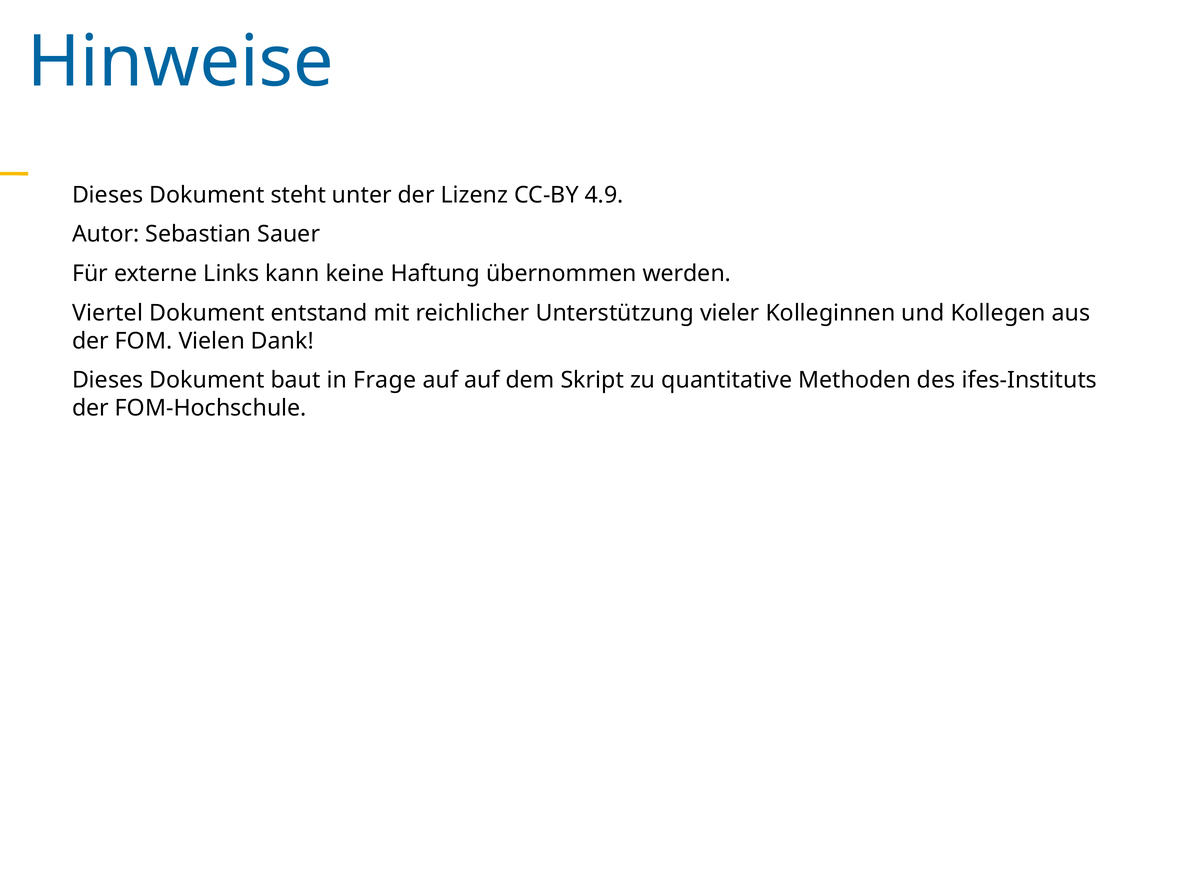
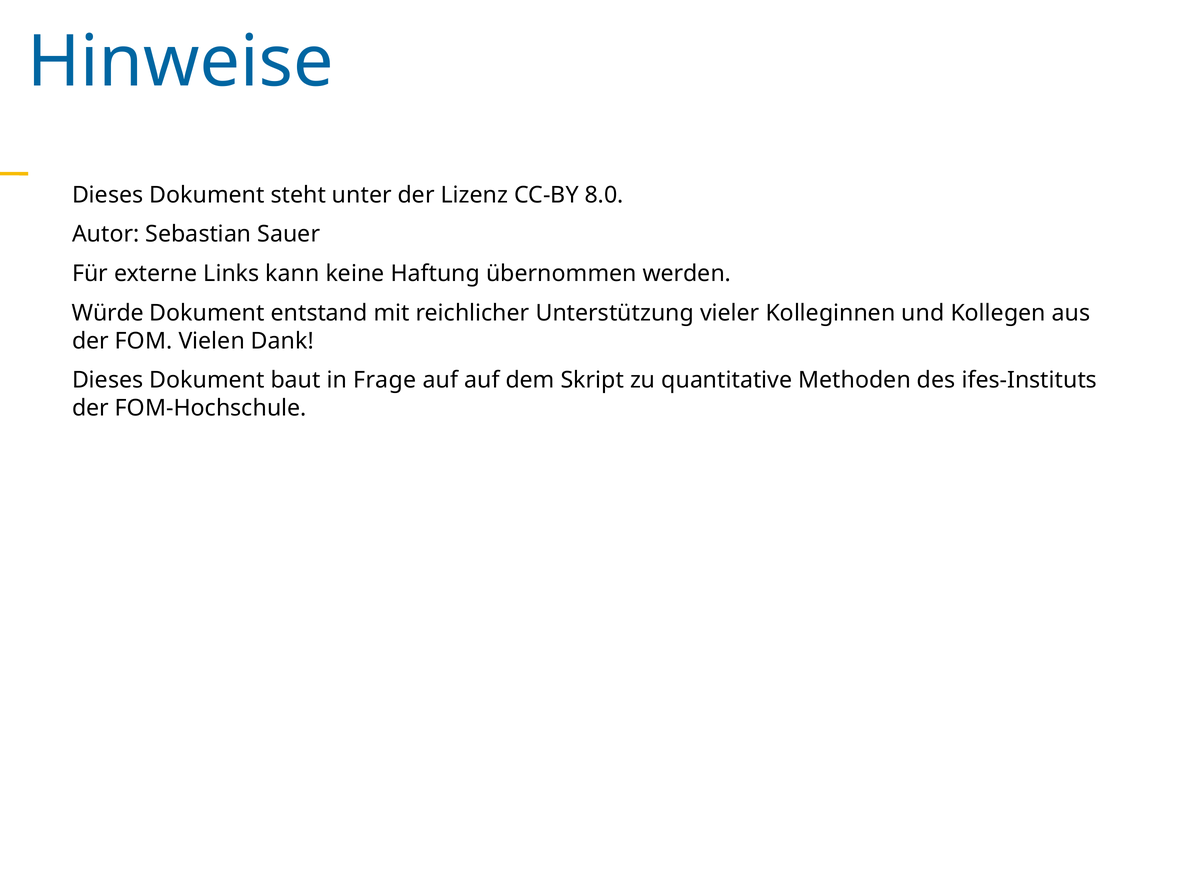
4.9: 4.9 -> 8.0
Viertel: Viertel -> Würde
